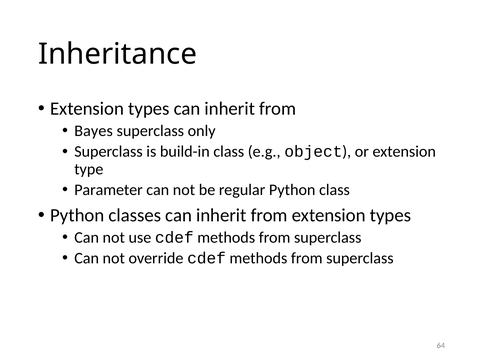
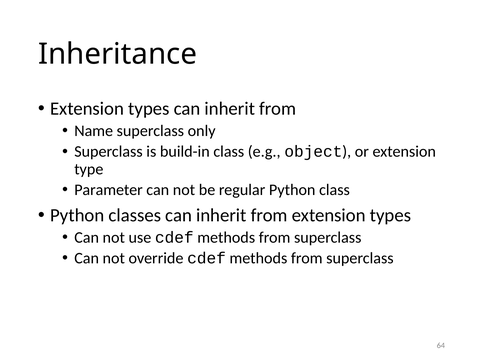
Bayes: Bayes -> Name
